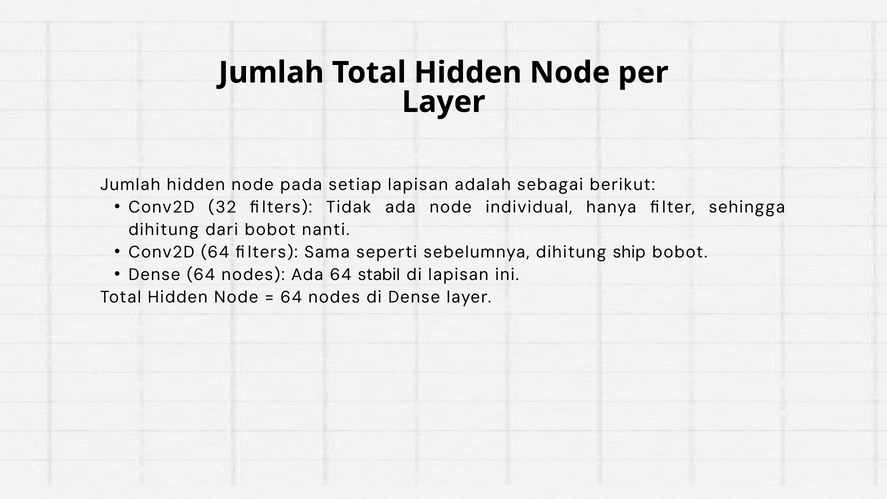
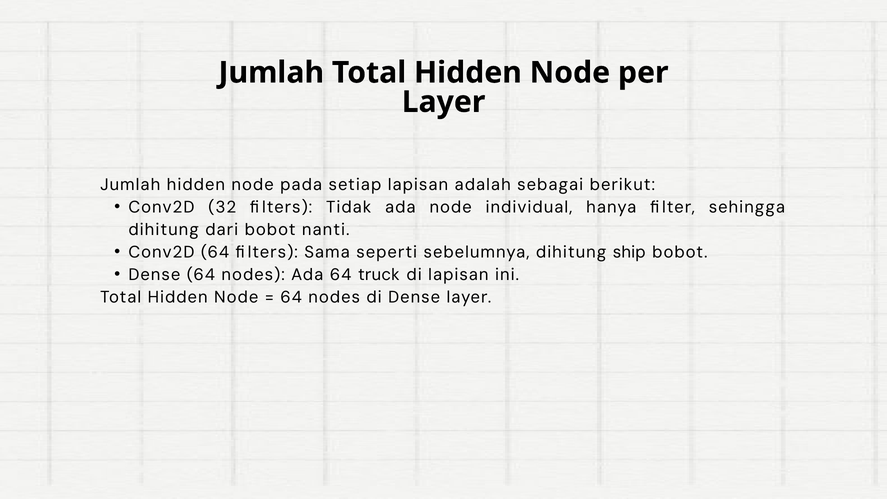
stabil: stabil -> truck
